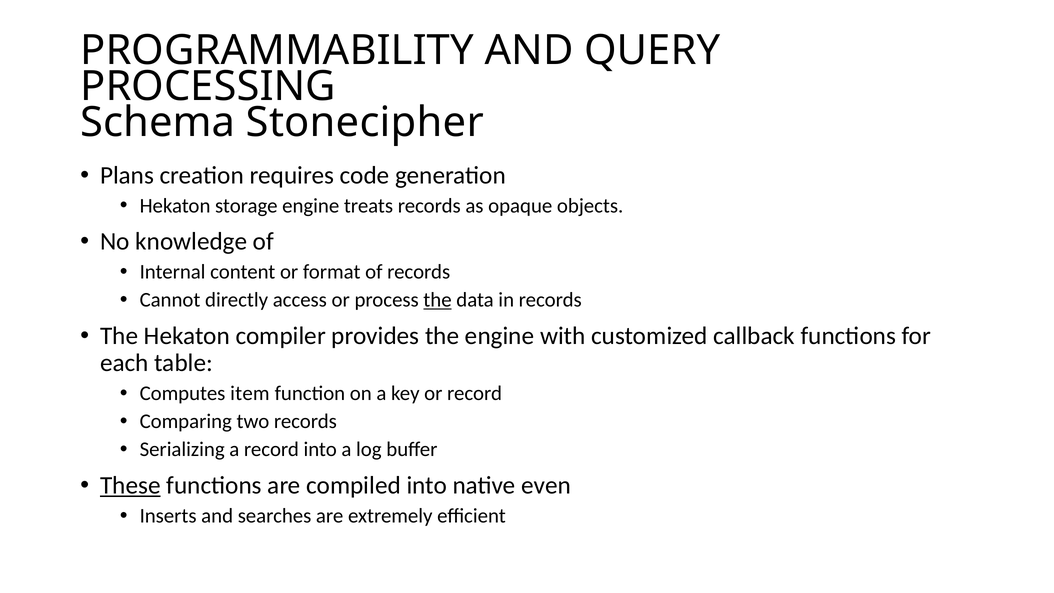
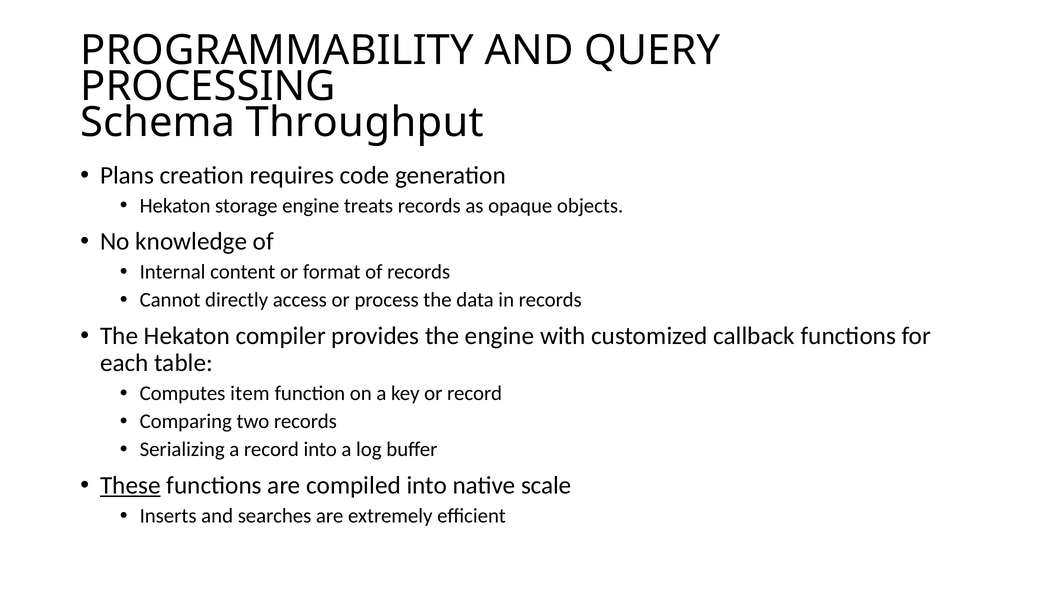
Stonecipher: Stonecipher -> Throughput
the at (437, 300) underline: present -> none
even: even -> scale
